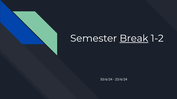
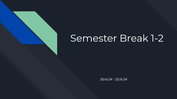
Break underline: present -> none
